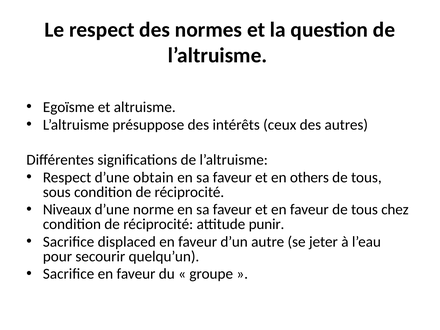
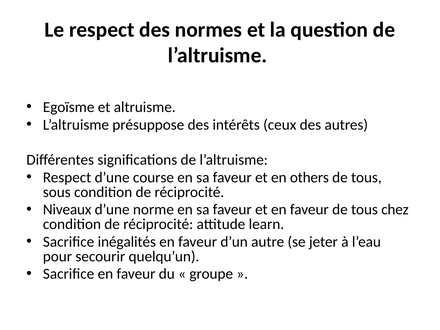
obtain: obtain -> course
punir: punir -> learn
displaced: displaced -> inégalités
